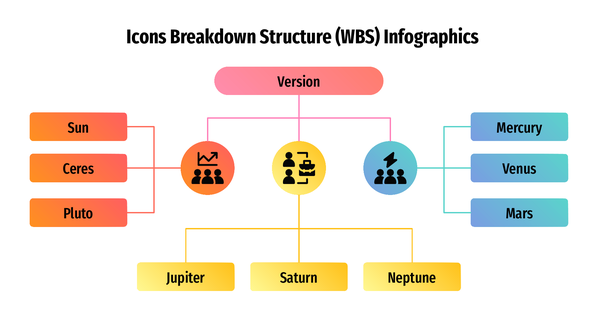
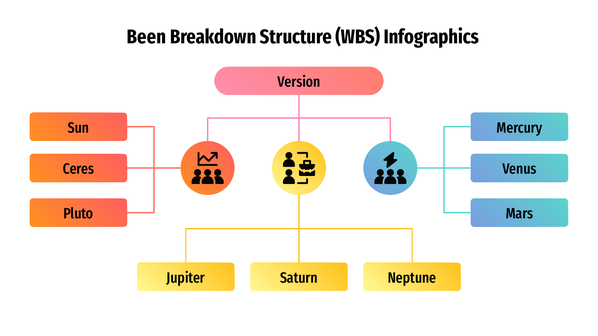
Icons: Icons -> Been
